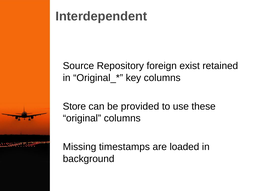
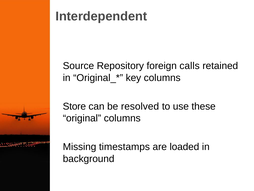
exist: exist -> calls
provided: provided -> resolved
